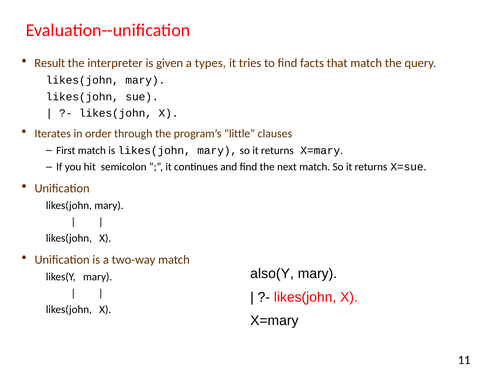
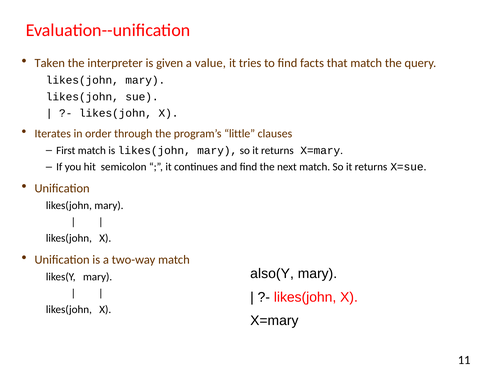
Result: Result -> Taken
types: types -> value
